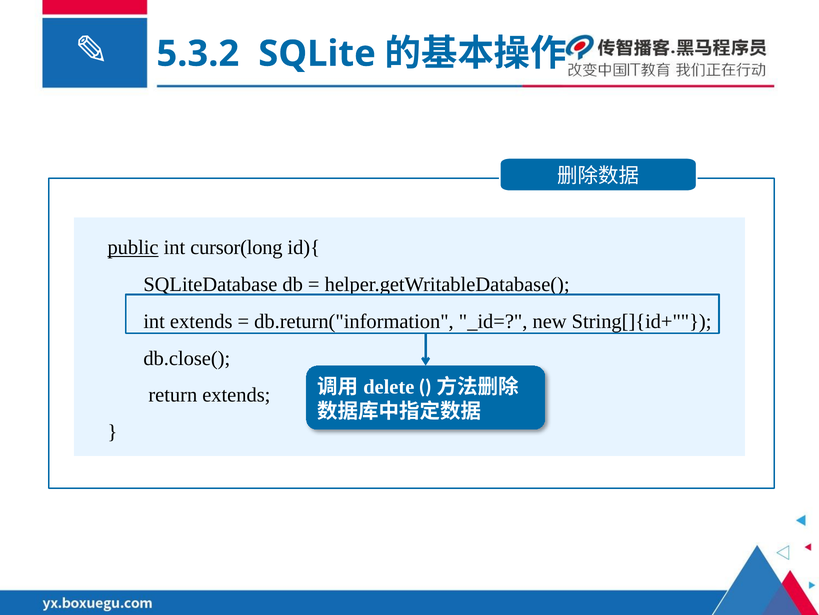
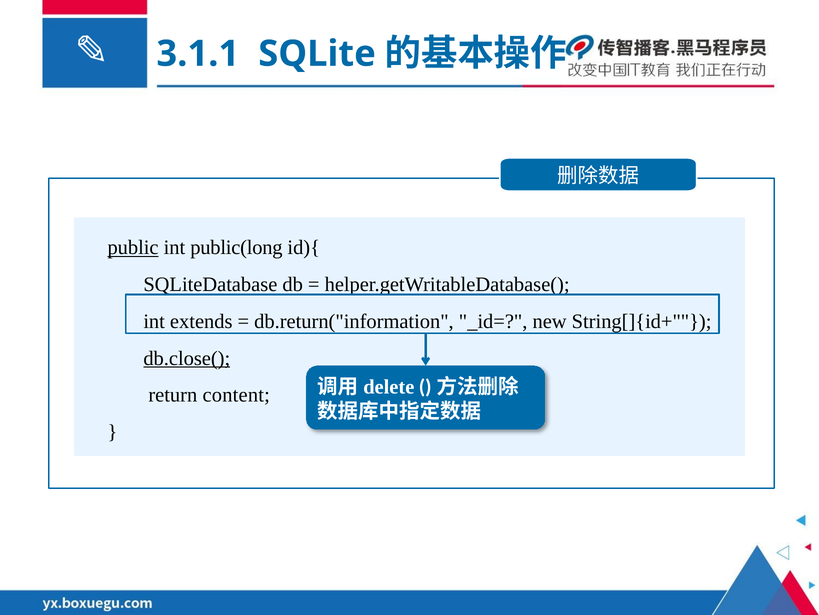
5.3.2: 5.3.2 -> 3.1.1
cursor(long: cursor(long -> public(long
db.close( underline: none -> present
return extends: extends -> content
